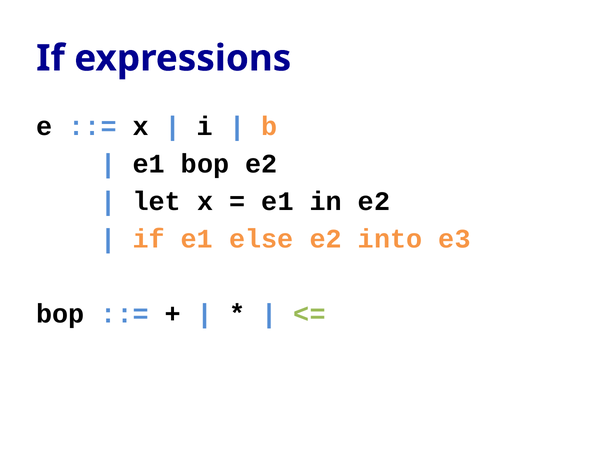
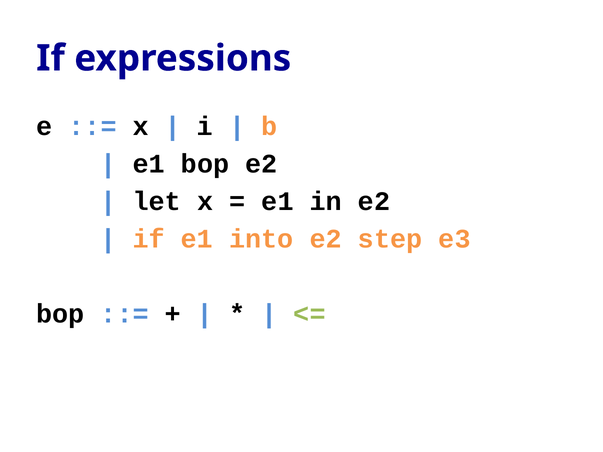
else: else -> into
into: into -> step
